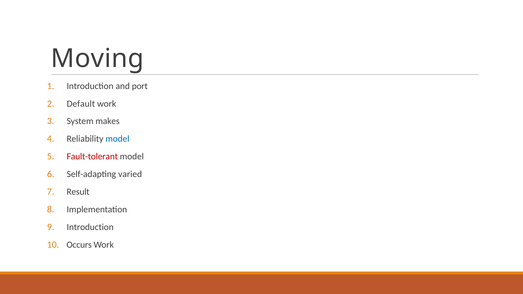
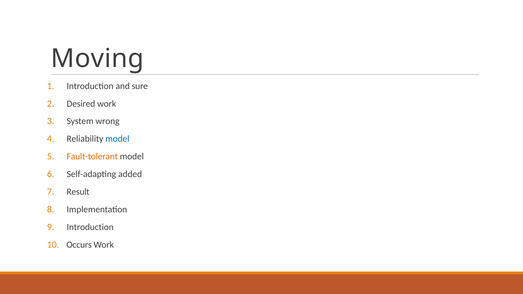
port: port -> sure
Default: Default -> Desired
makes: makes -> wrong
Fault-tolerant colour: red -> orange
varied: varied -> added
